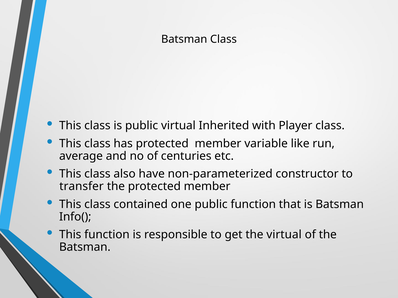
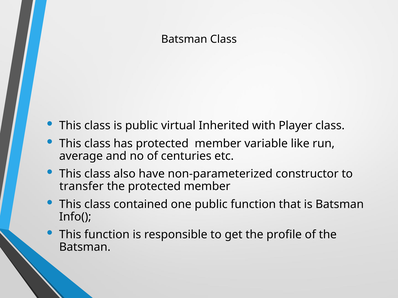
the virtual: virtual -> profile
